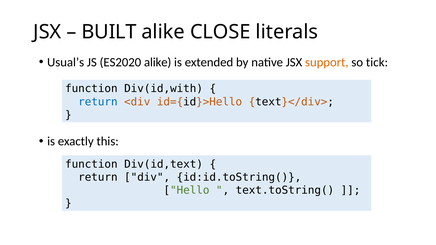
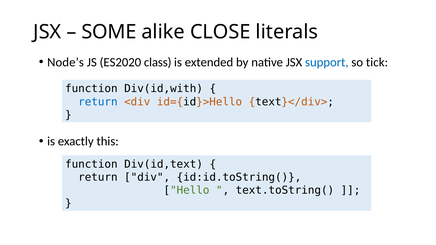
BUILT: BUILT -> SOME
Usual’s: Usual’s -> Node’s
ES2020 alike: alike -> class
support colour: orange -> blue
